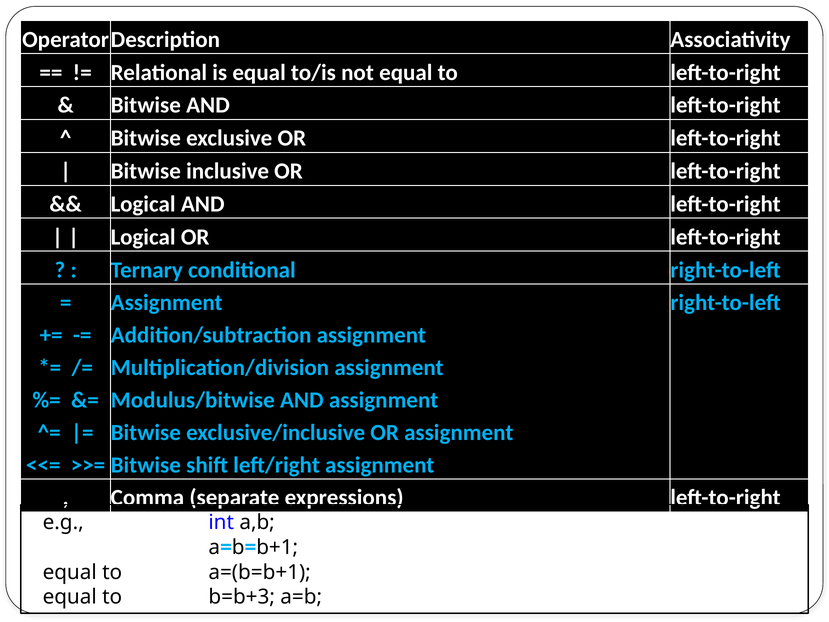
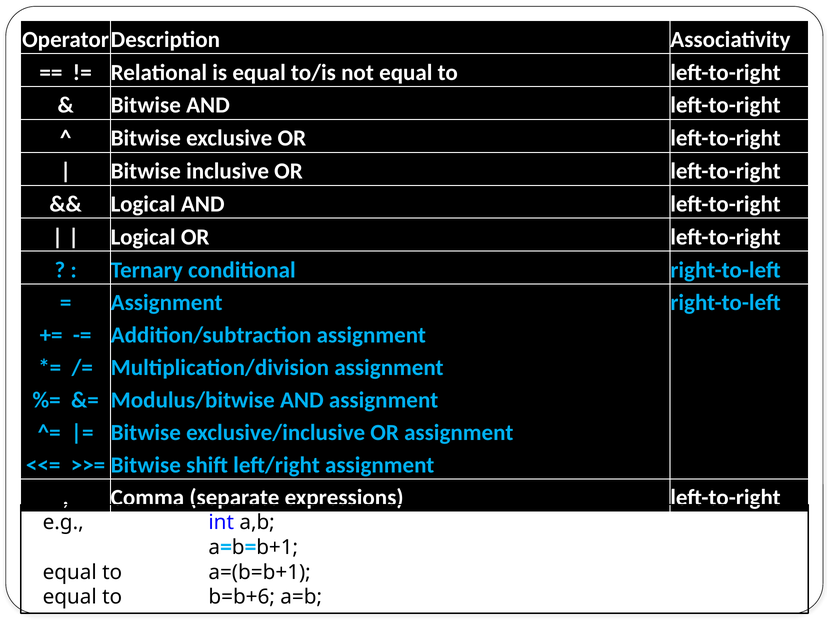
b=b+3: b=b+3 -> b=b+6
